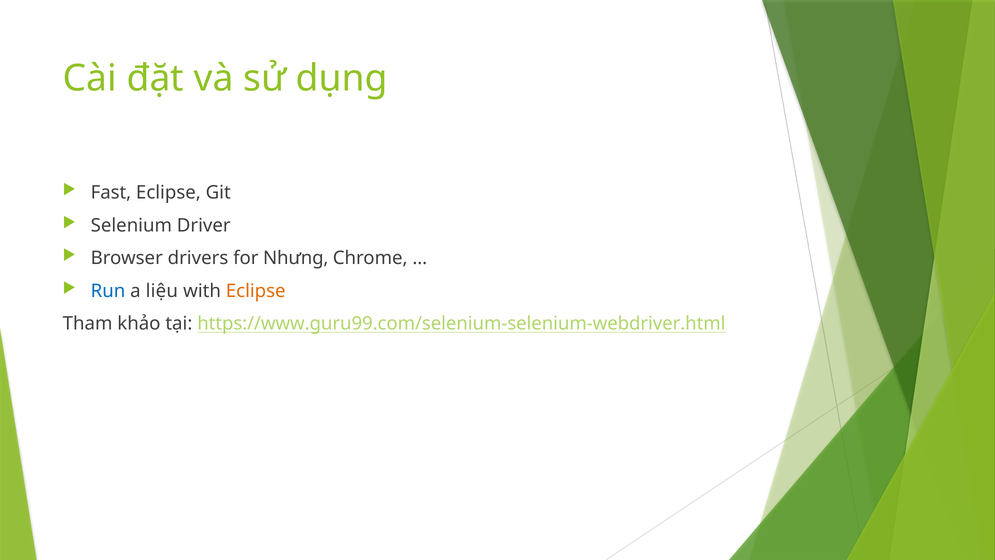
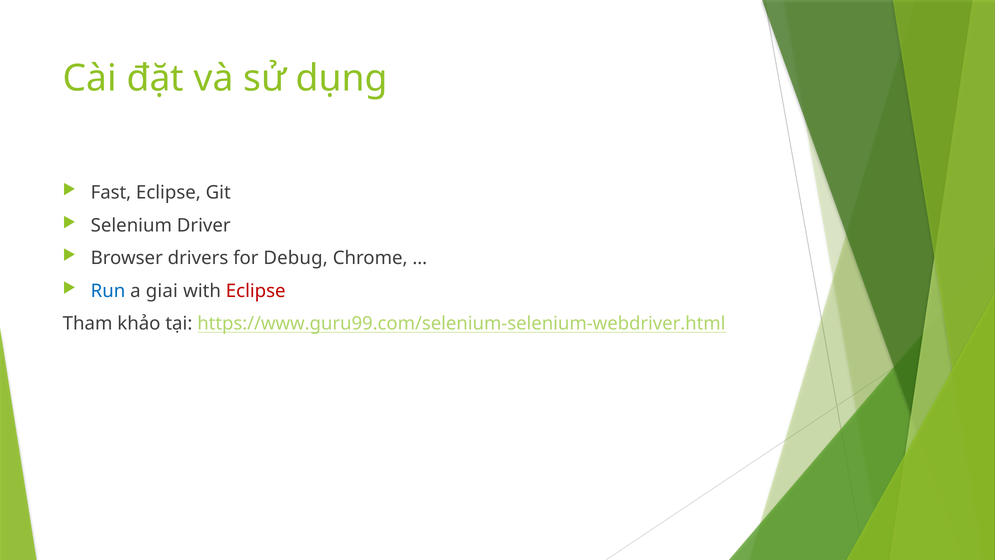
Nhưng: Nhưng -> Debug
liệu: liệu -> giai
Eclipse at (256, 291) colour: orange -> red
